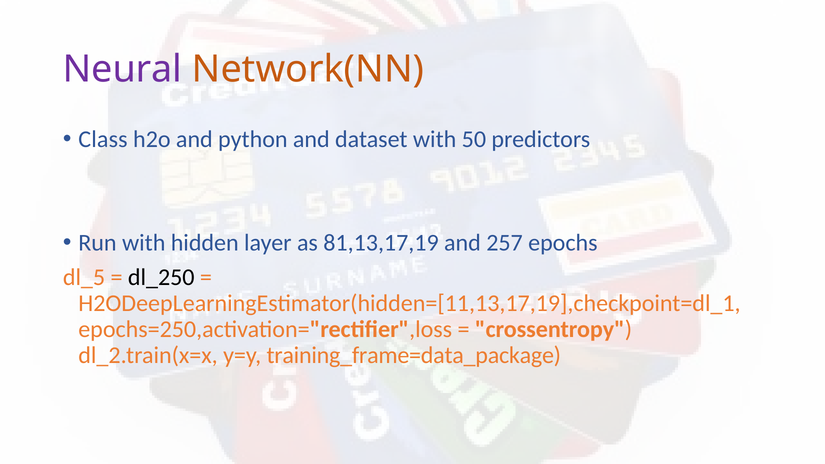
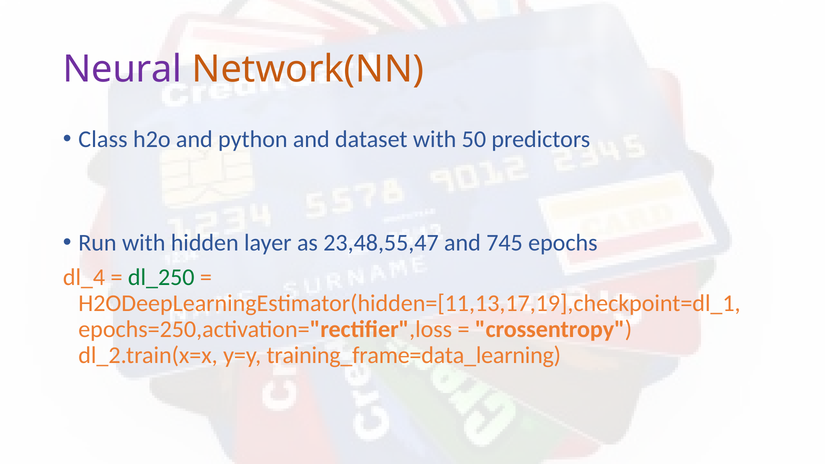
81,13,17,19: 81,13,17,19 -> 23,48,55,47
257: 257 -> 745
dl_5: dl_5 -> dl_4
dl_250 colour: black -> green
training_frame=data_package: training_frame=data_package -> training_frame=data_learning
